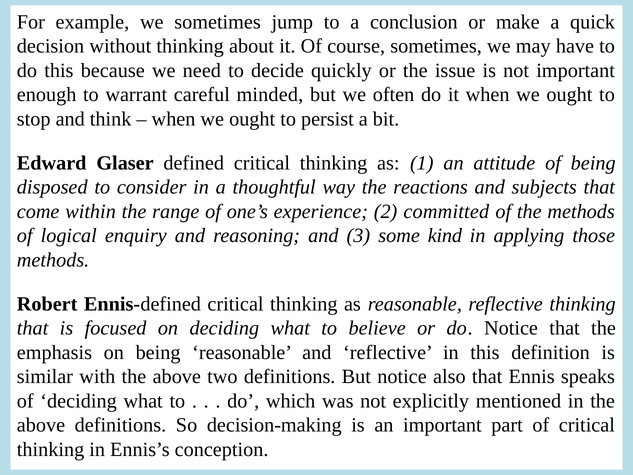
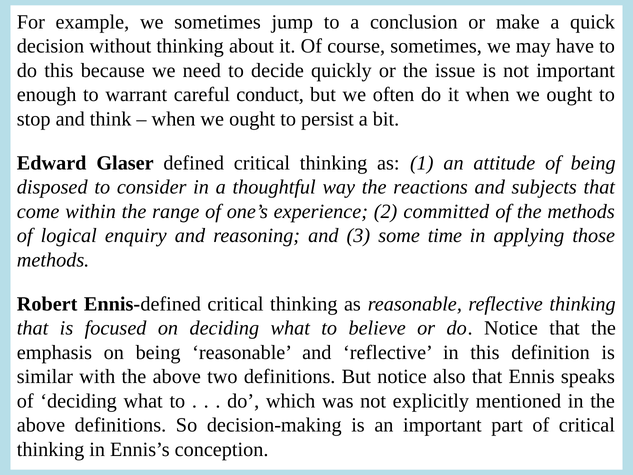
minded: minded -> conduct
kind: kind -> time
